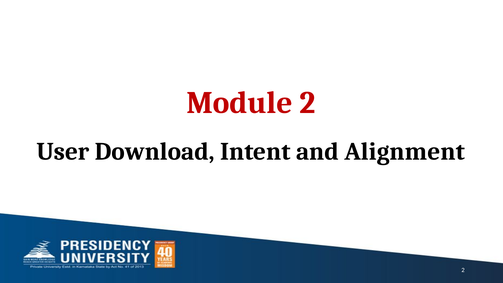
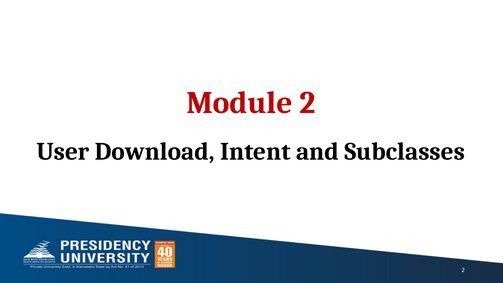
Alignment: Alignment -> Subclasses
